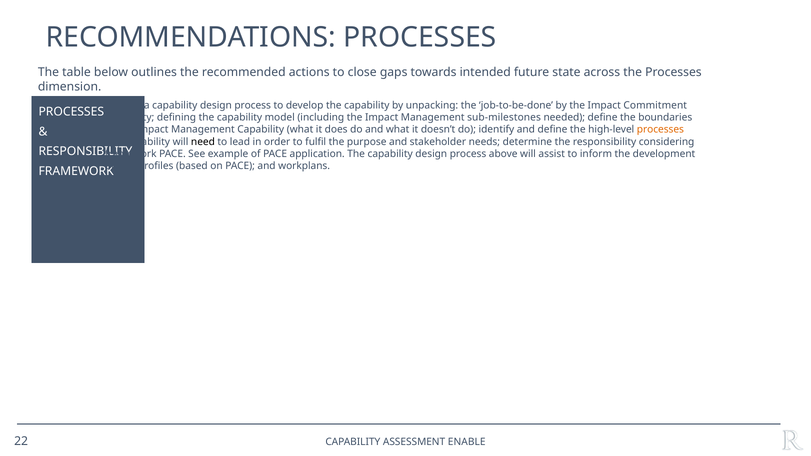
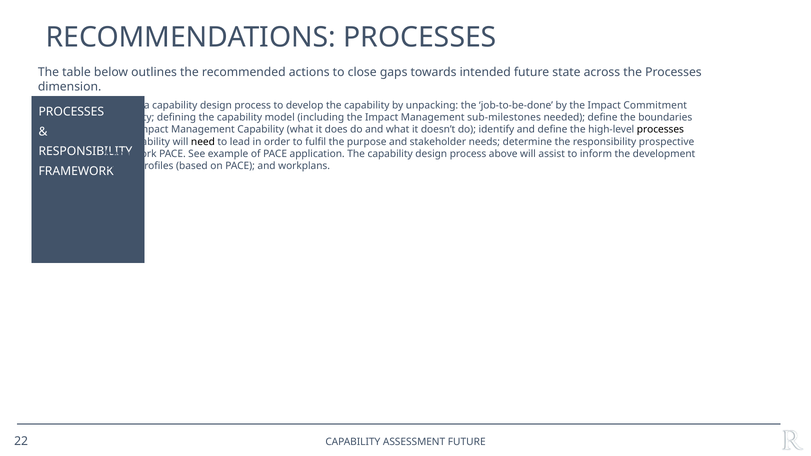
processes at (660, 130) colour: orange -> black
considering: considering -> prospective
ASSESSMENT ENABLE: ENABLE -> FUTURE
